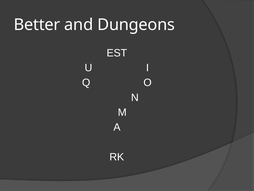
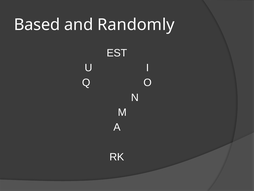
Better: Better -> Based
Dungeons: Dungeons -> Randomly
